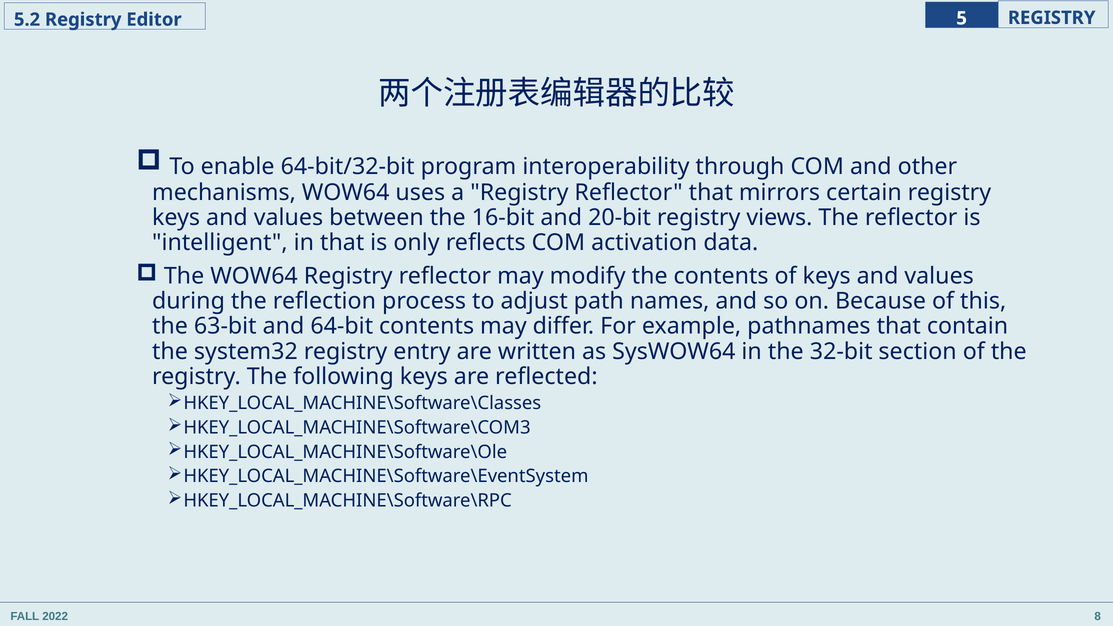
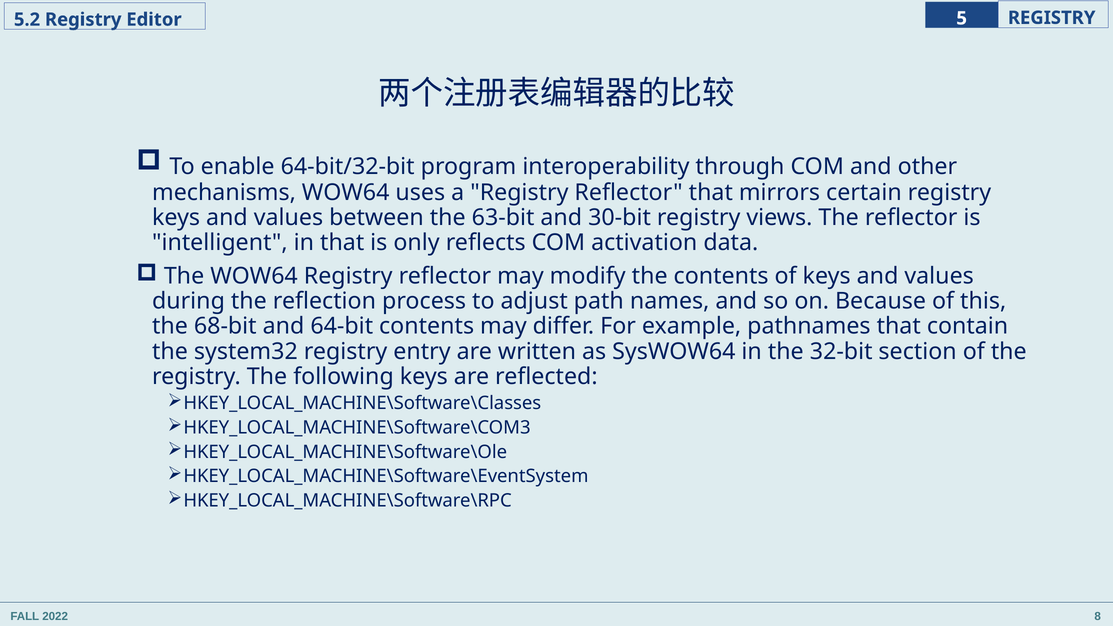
16-bit: 16-bit -> 63-bit
20-bit: 20-bit -> 30-bit
63-bit: 63-bit -> 68-bit
